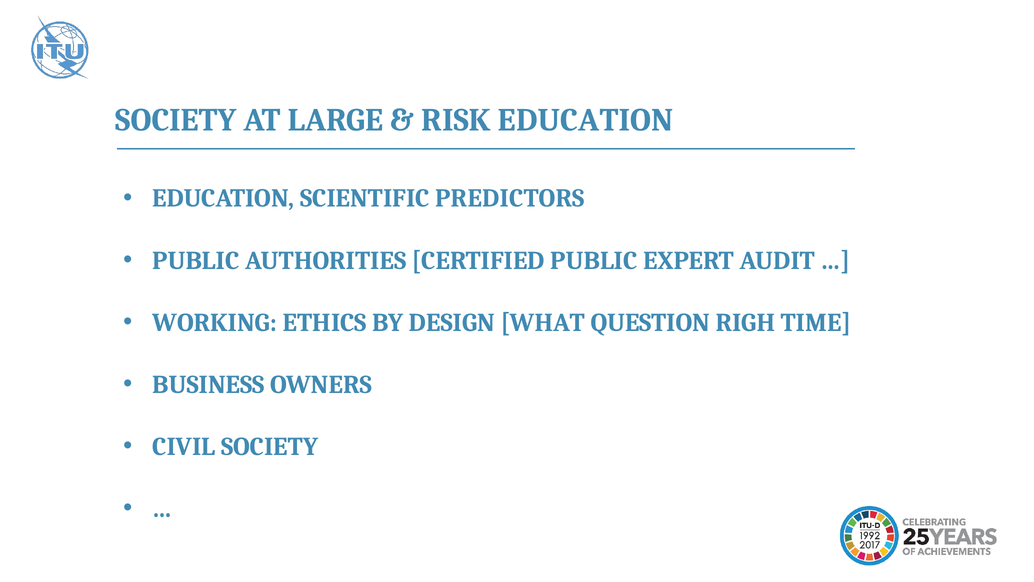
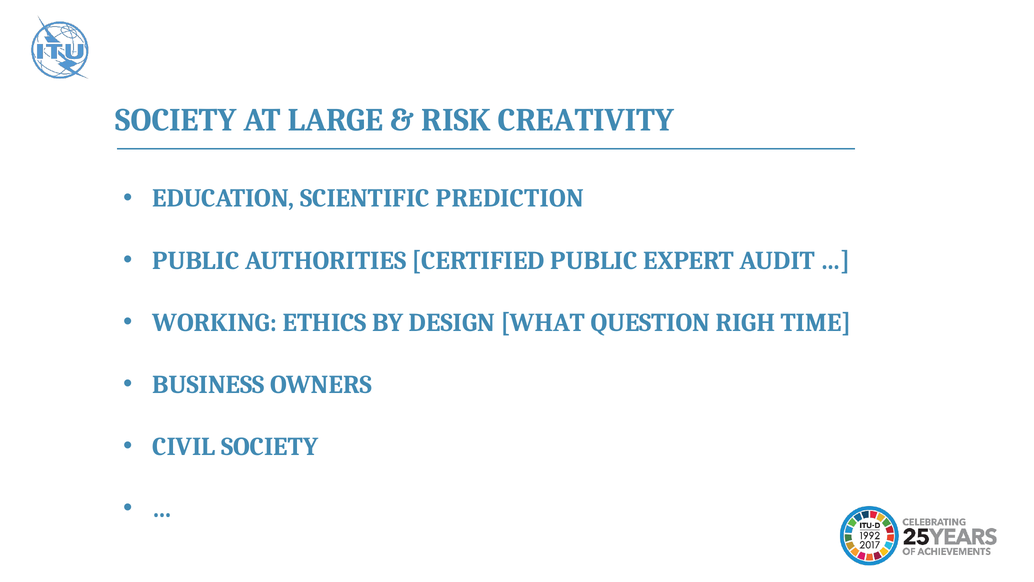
RISK EDUCATION: EDUCATION -> CREATIVITY
PREDICTORS: PREDICTORS -> PREDICTION
